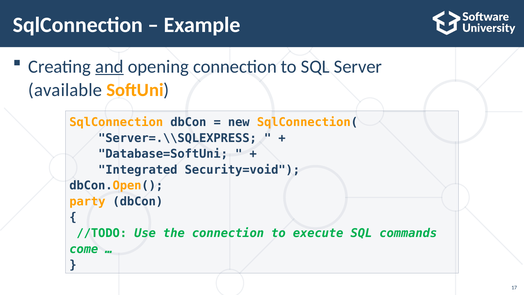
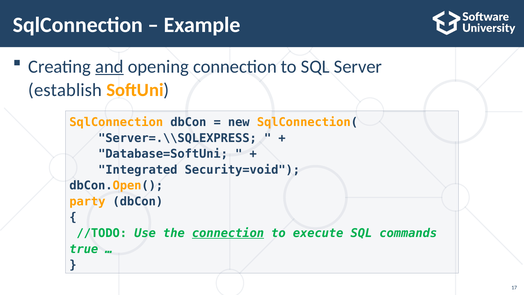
available: available -> establish
connection at (228, 233) underline: none -> present
come: come -> true
